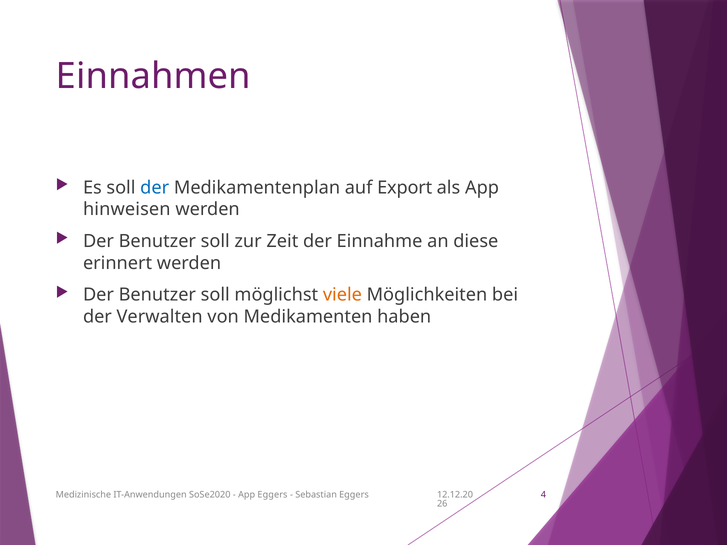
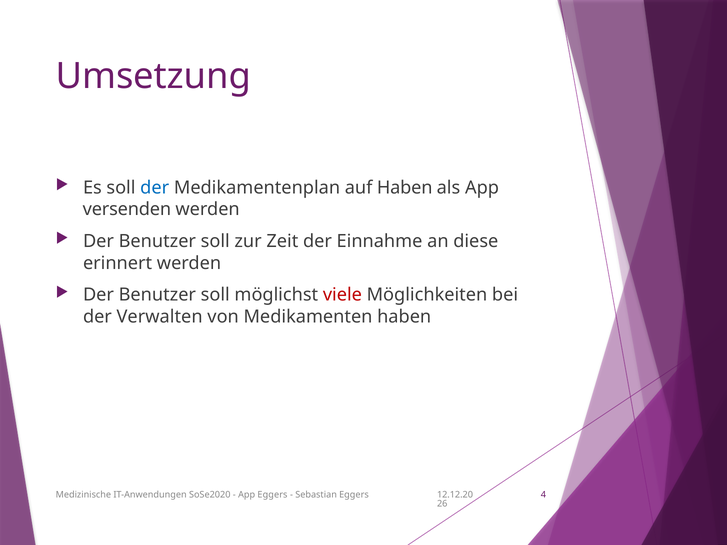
Einnahmen: Einnahmen -> Umsetzung
auf Export: Export -> Haben
hinweisen: hinweisen -> versenden
viele colour: orange -> red
